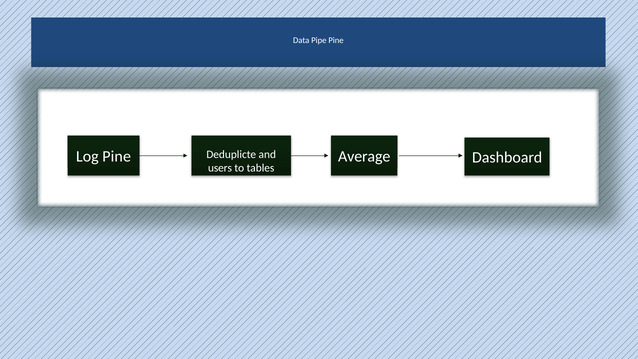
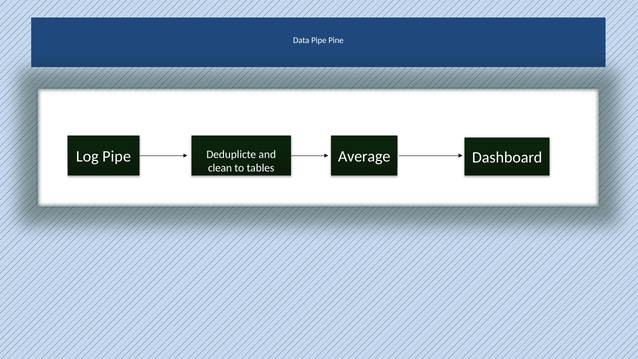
Log Pine: Pine -> Pipe
users: users -> clean
